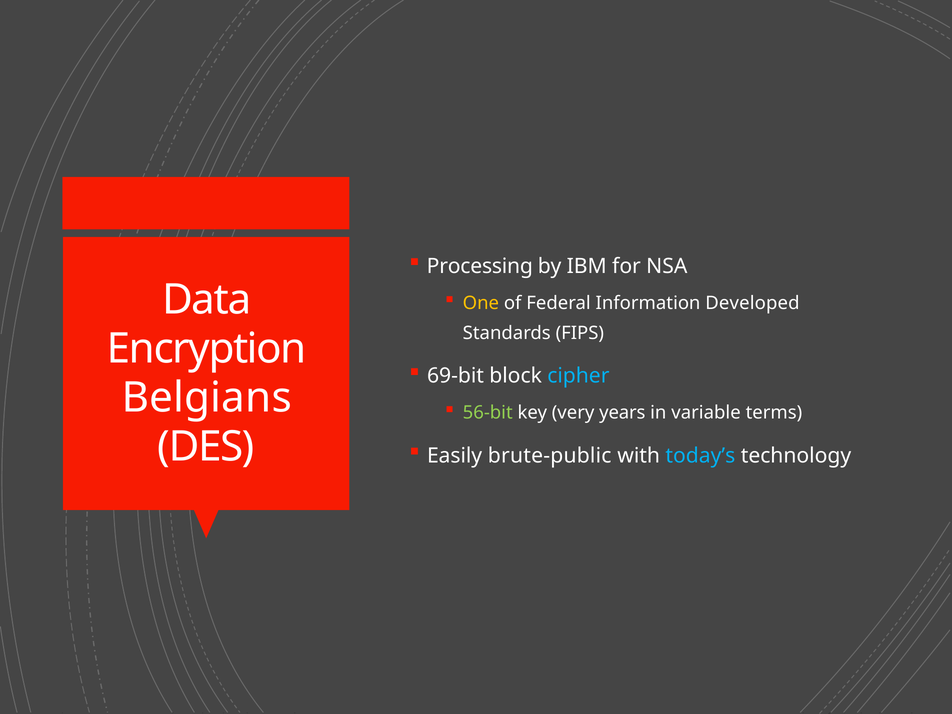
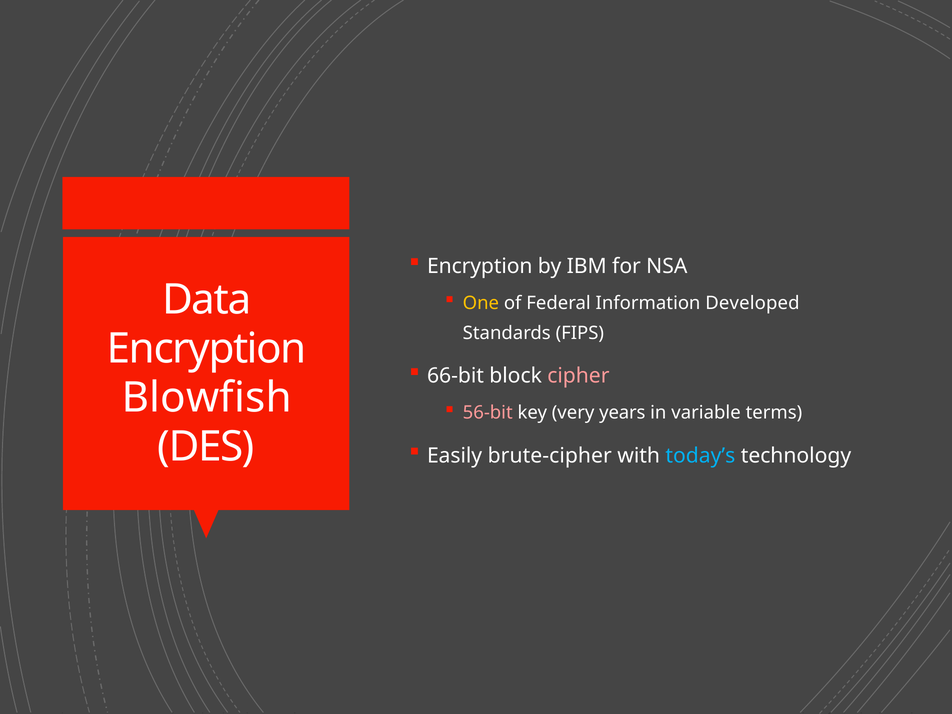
Processing at (480, 266): Processing -> Encryption
69-bit: 69-bit -> 66-bit
cipher colour: light blue -> pink
Belgians: Belgians -> Blowfish
56-bit colour: light green -> pink
brute-public: brute-public -> brute-cipher
